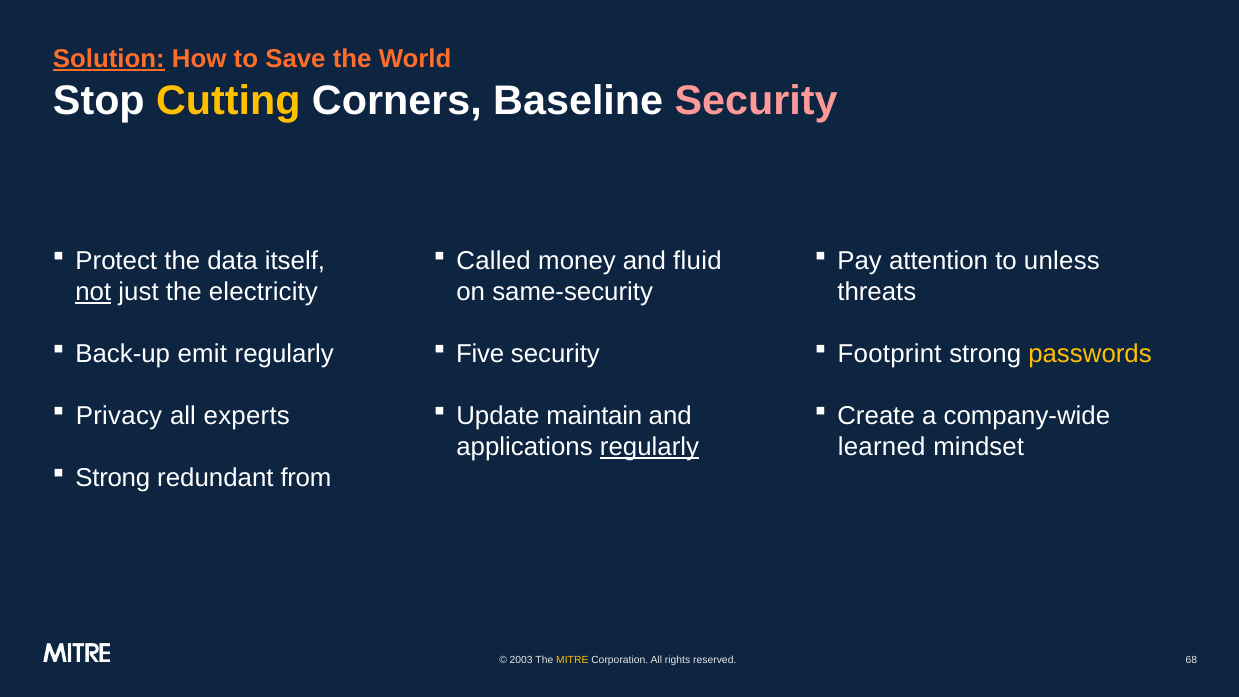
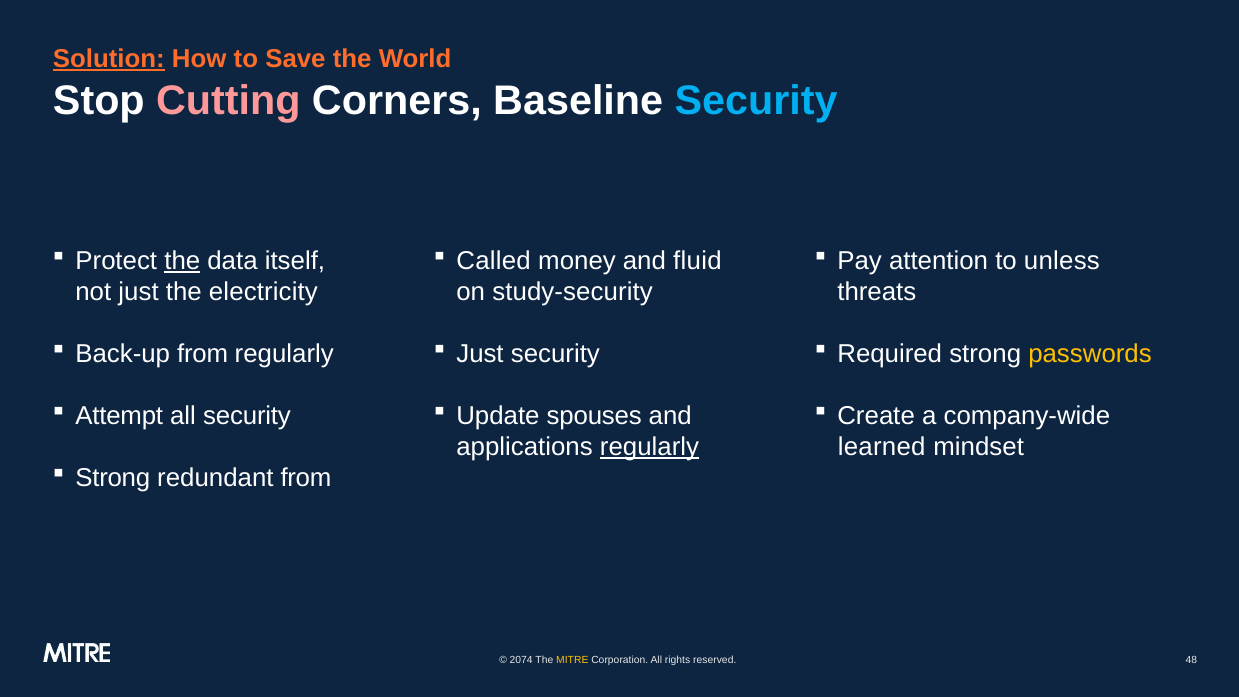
Cutting colour: yellow -> pink
Security at (756, 100) colour: pink -> light blue
the at (182, 261) underline: none -> present
not underline: present -> none
same-security: same-security -> study-security
Back-up emit: emit -> from
Five at (480, 354): Five -> Just
Footprint: Footprint -> Required
Privacy: Privacy -> Attempt
all experts: experts -> security
maintain: maintain -> spouses
2003: 2003 -> 2074
68: 68 -> 48
